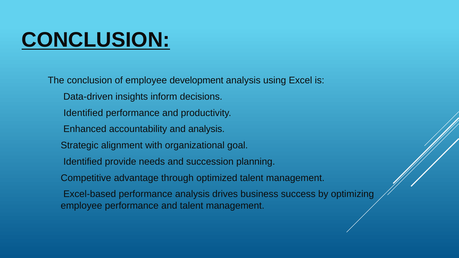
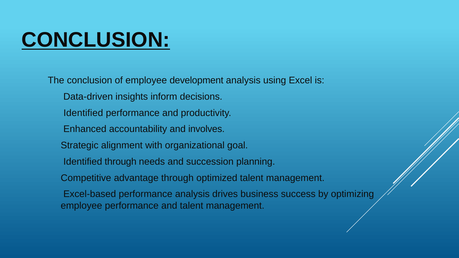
and analysis: analysis -> involves
Identified provide: provide -> through
